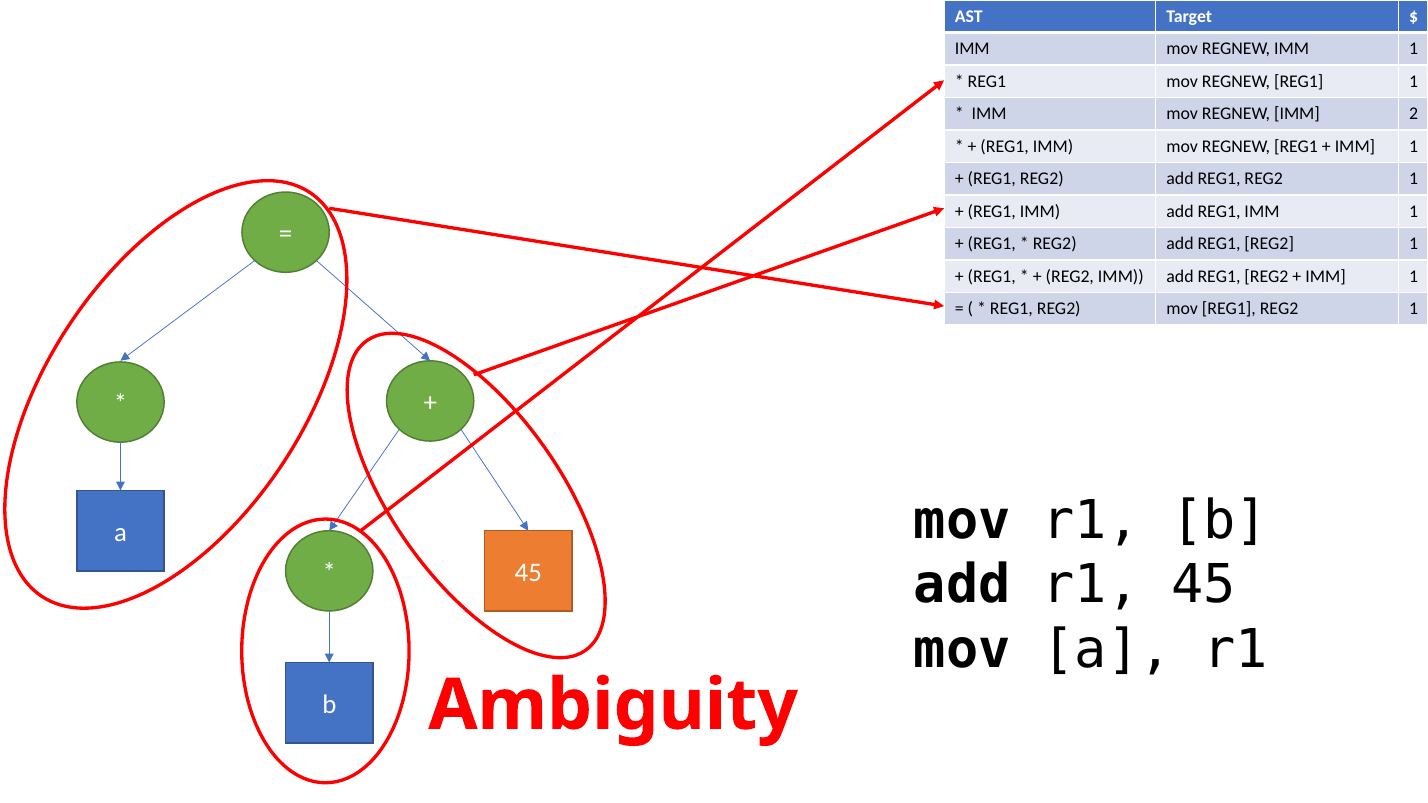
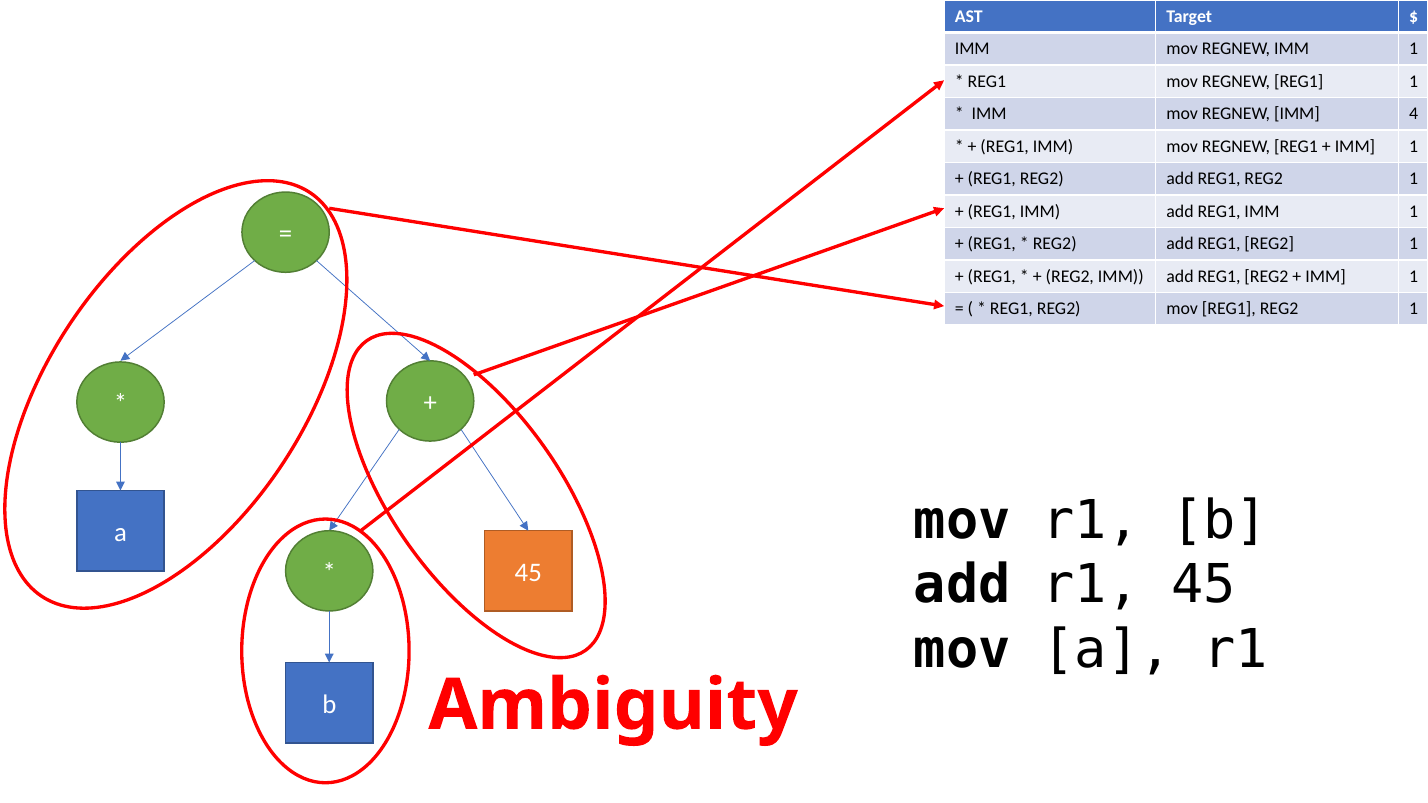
2: 2 -> 4
